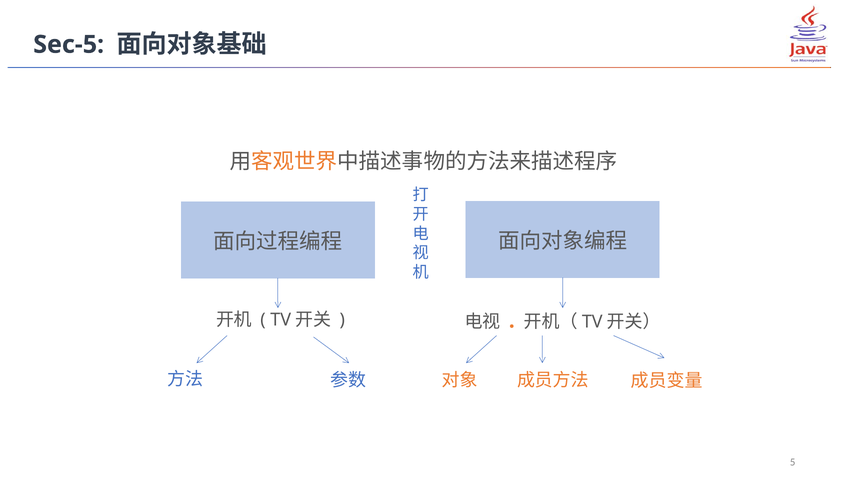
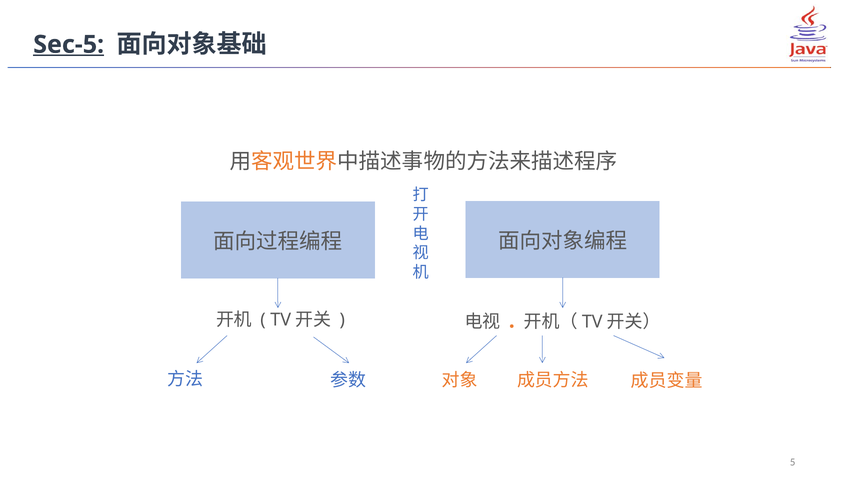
Sec-5 underline: none -> present
